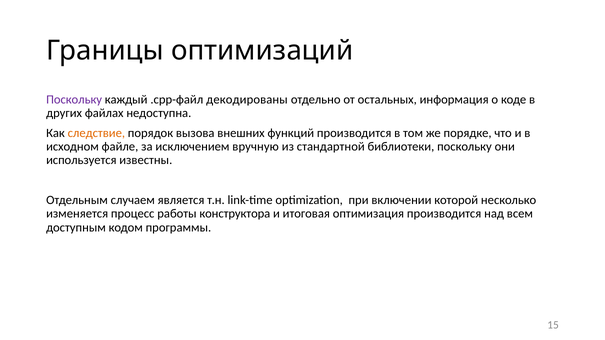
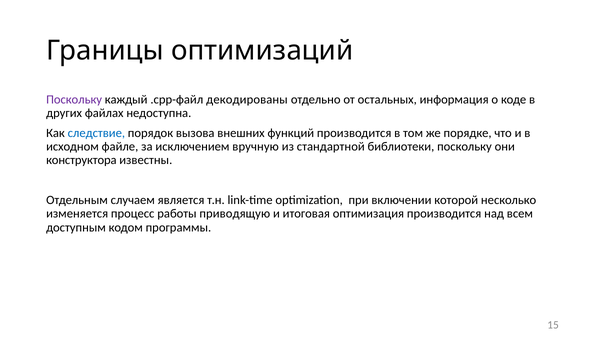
следствие colour: orange -> blue
используется: используется -> конструктора
конструктора: конструктора -> приводящую
